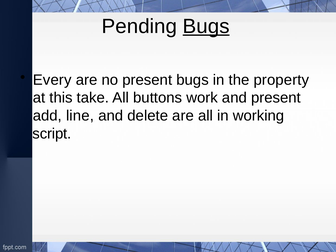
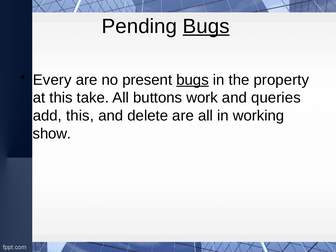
bugs at (193, 80) underline: none -> present
and present: present -> queries
add line: line -> this
script: script -> show
